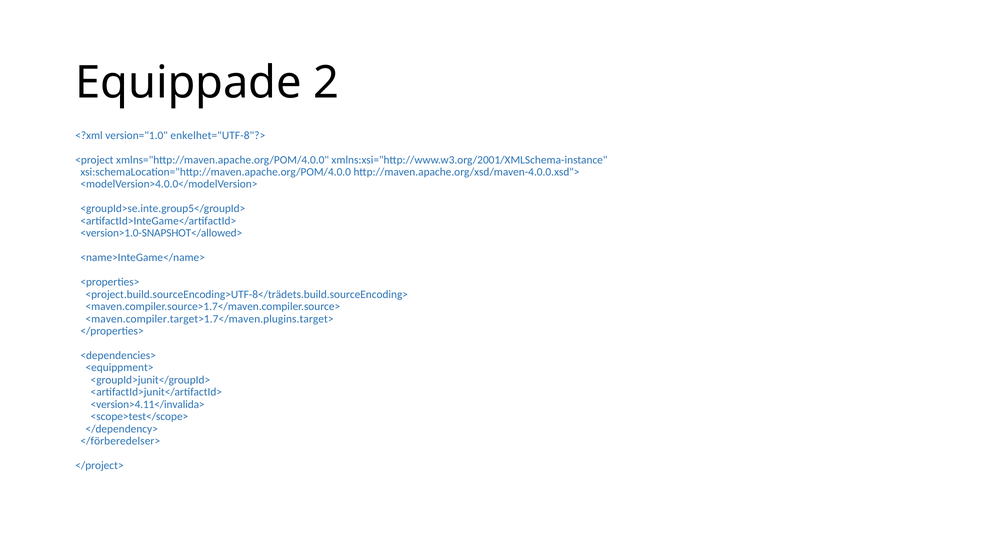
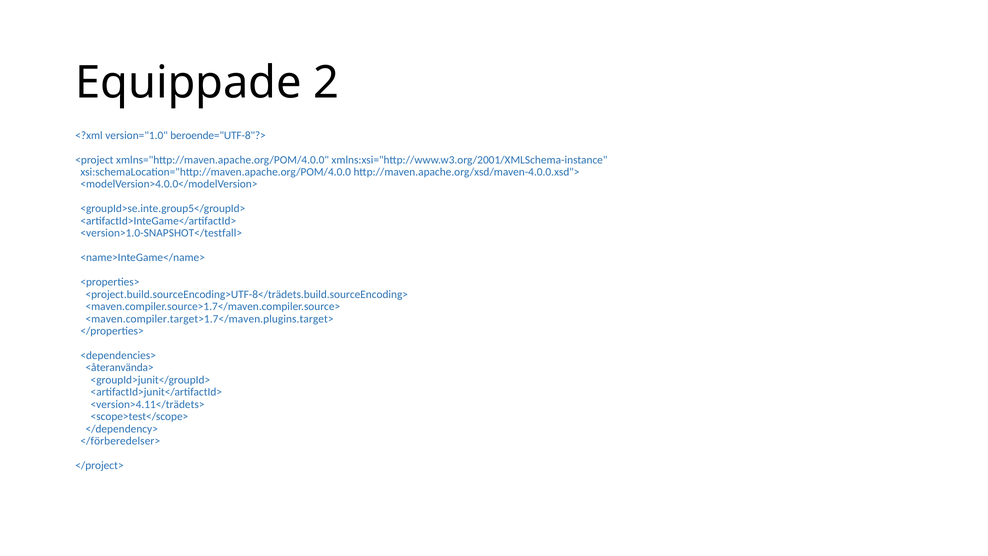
enkelhet="UTF-8"?>: enkelhet="UTF-8"?> -> beroende="UTF-8"?>
<version>1.0-SNAPSHOT</allowed>: <version>1.0-SNAPSHOT</allowed> -> <version>1.0-SNAPSHOT</testfall>
<equippment>: <equippment> -> <återanvända>
<version>4.11</invalida>: <version>4.11</invalida> -> <version>4.11</trädets>
